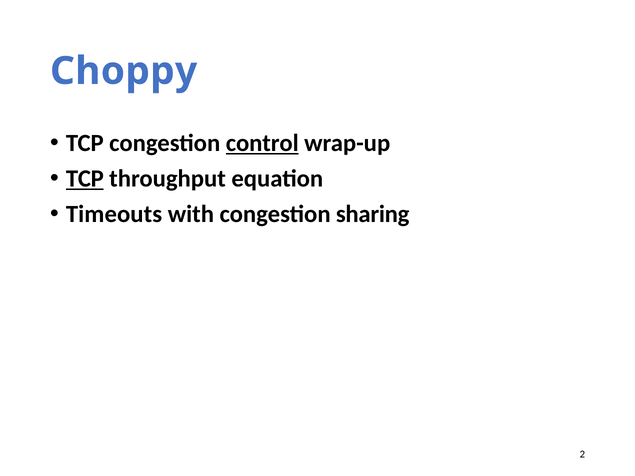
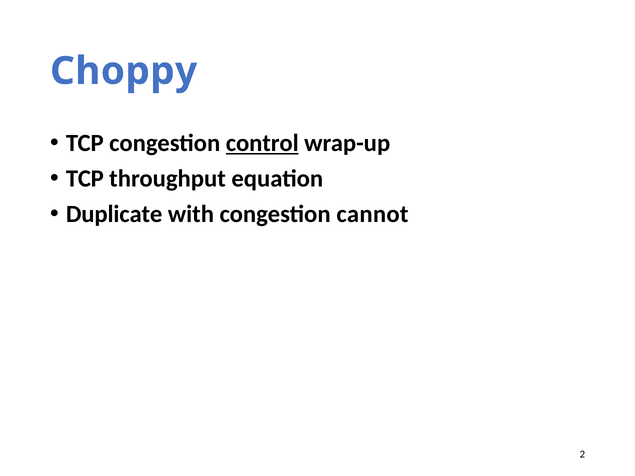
TCP at (85, 179) underline: present -> none
Timeouts: Timeouts -> Duplicate
sharing: sharing -> cannot
